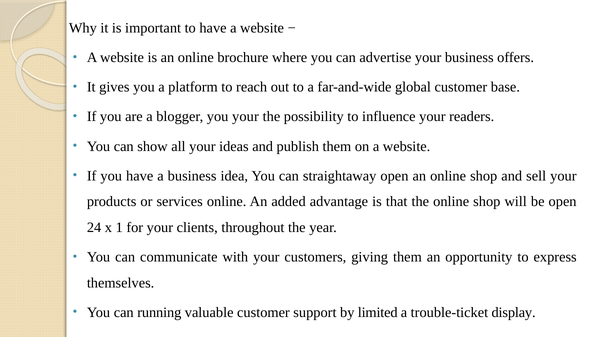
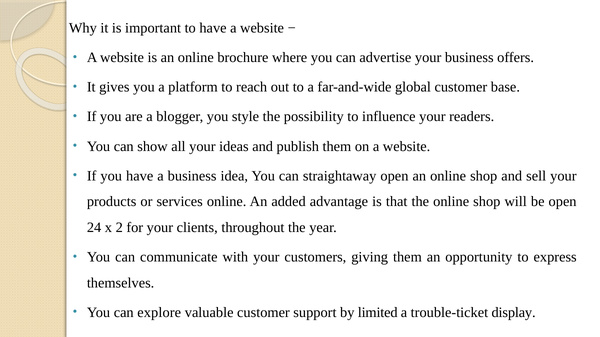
you your: your -> style
1: 1 -> 2
running: running -> explore
